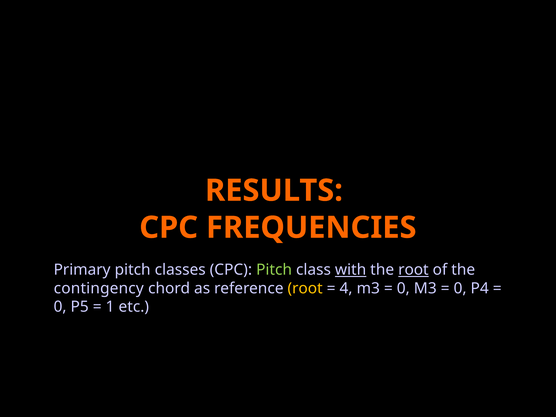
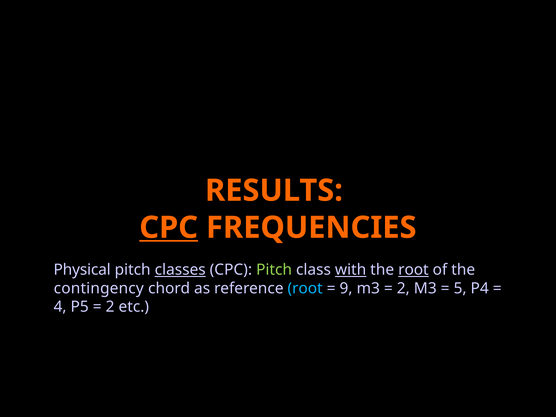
CPC at (169, 228) underline: none -> present
Primary: Primary -> Physical
classes underline: none -> present
root at (305, 288) colour: yellow -> light blue
4: 4 -> 9
0 at (403, 288): 0 -> 2
0 at (460, 288): 0 -> 5
0 at (60, 307): 0 -> 4
1 at (110, 307): 1 -> 2
